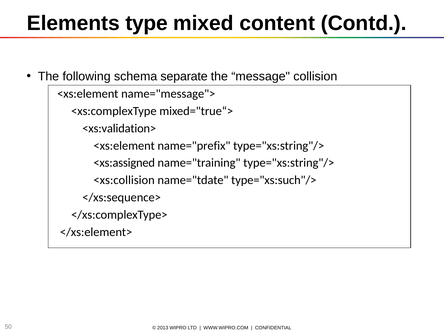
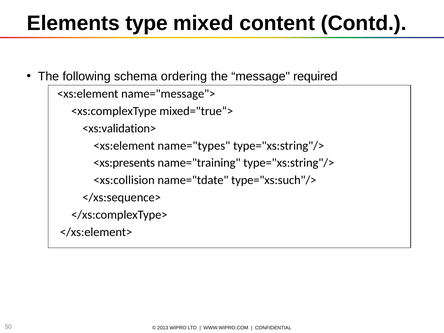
separate: separate -> ordering
collision: collision -> required
name="prefix: name="prefix -> name="types
<xs:assigned: <xs:assigned -> <xs:presents
